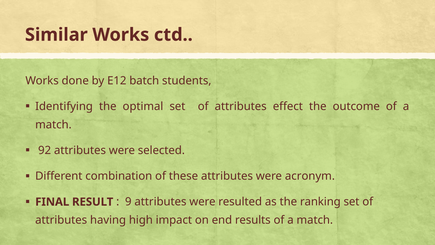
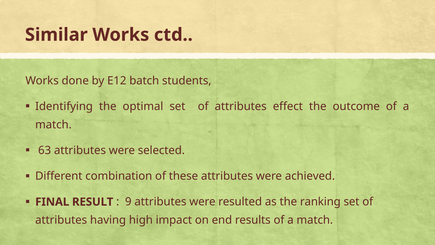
92: 92 -> 63
acronym: acronym -> achieved
